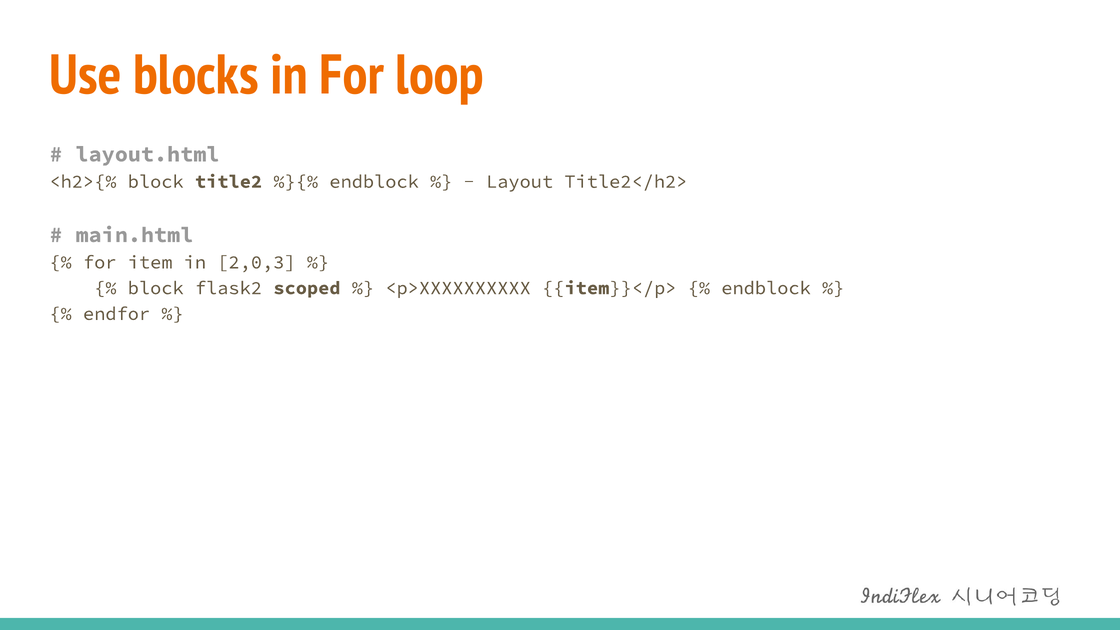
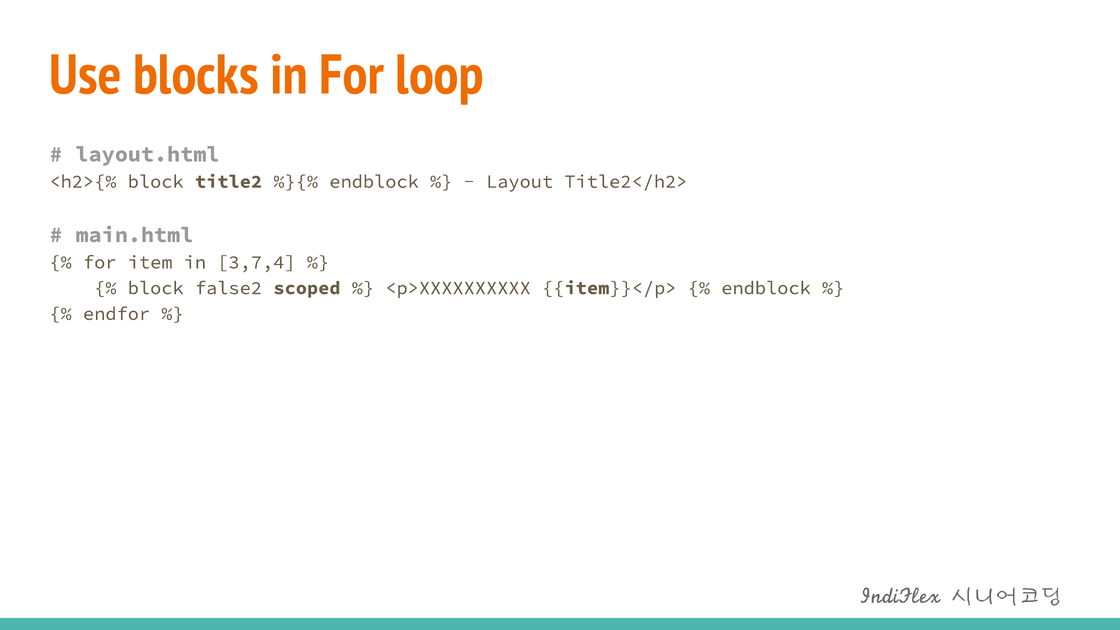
2,0,3: 2,0,3 -> 3,7,4
flask2: flask2 -> false2
